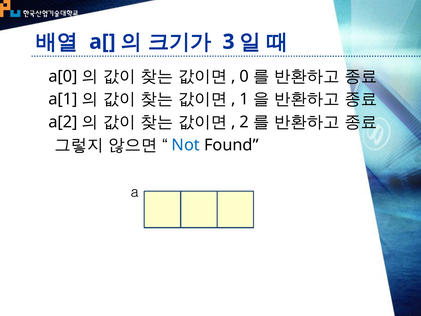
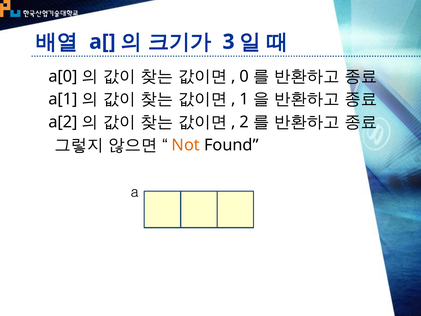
Not colour: blue -> orange
